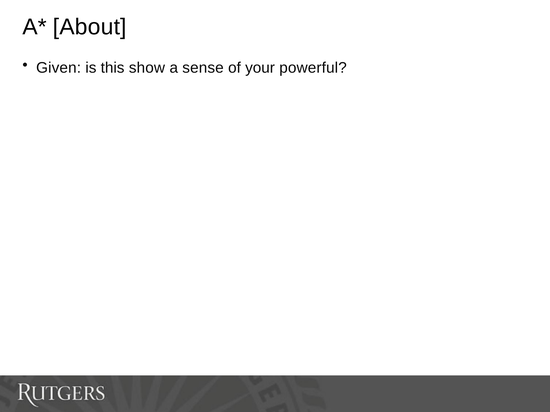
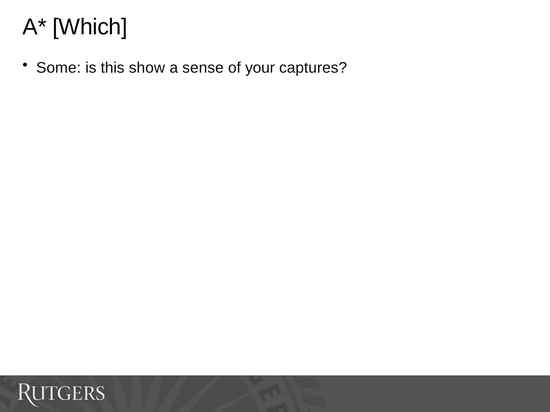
About: About -> Which
Given: Given -> Some
powerful: powerful -> captures
